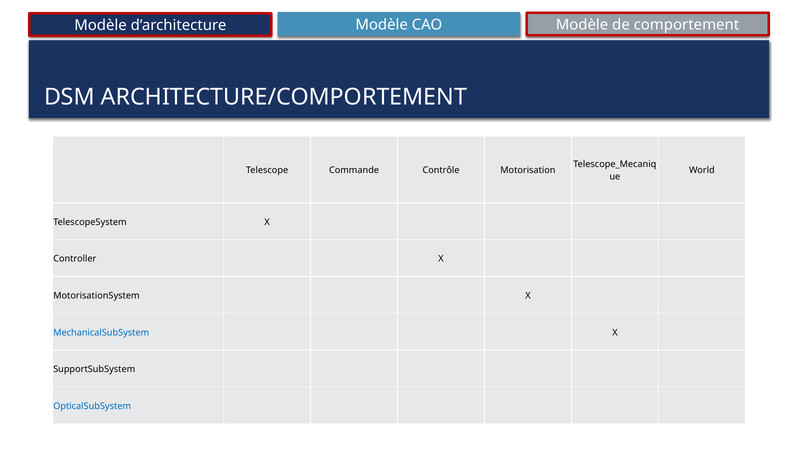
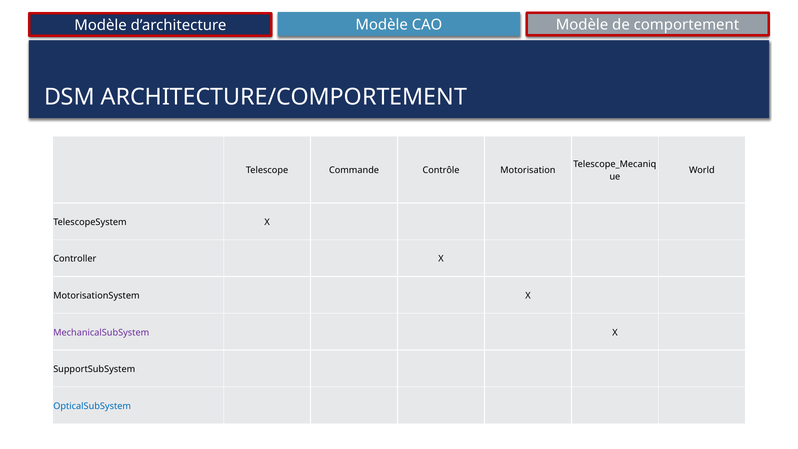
MechanicalSubSystem colour: blue -> purple
